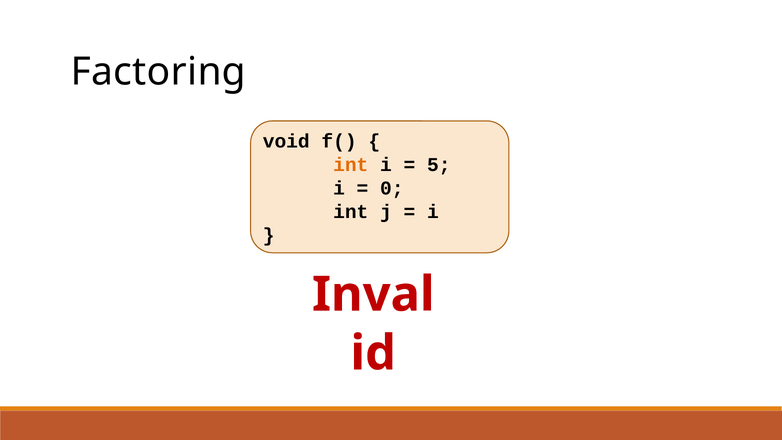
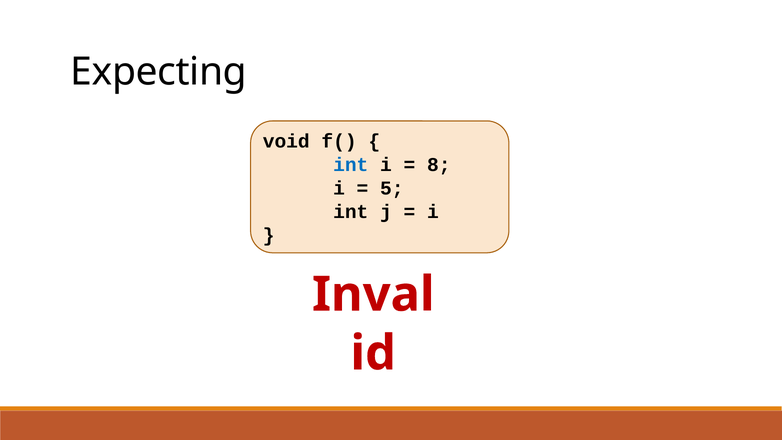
Factoring: Factoring -> Expecting
int at (351, 165) colour: orange -> blue
5: 5 -> 8
0: 0 -> 5
